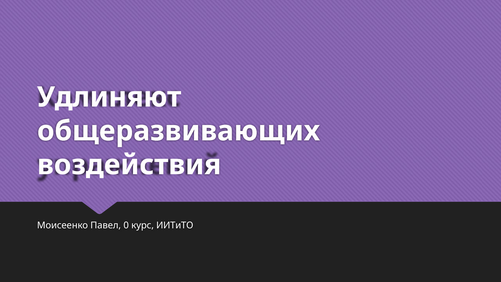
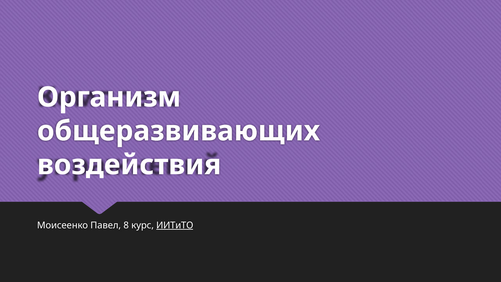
Удлиняют: Удлиняют -> Организм
0: 0 -> 8
ИИТиТО underline: none -> present
